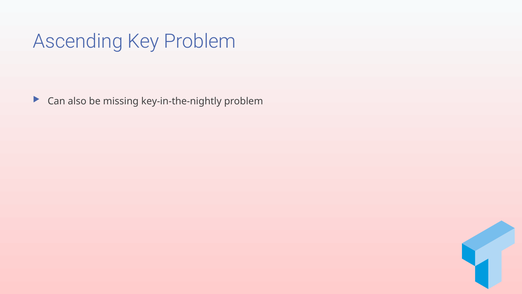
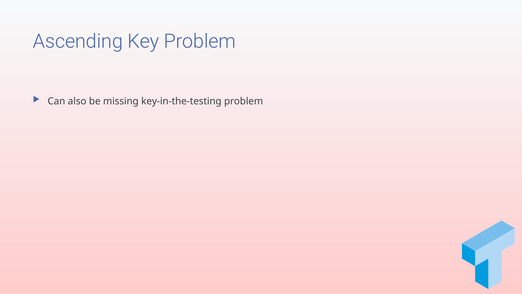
key-in-the-nightly: key-in-the-nightly -> key-in-the-testing
